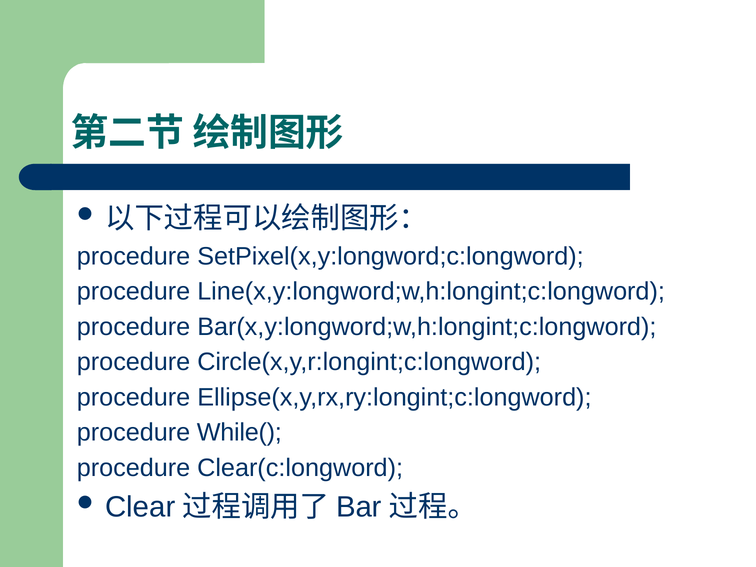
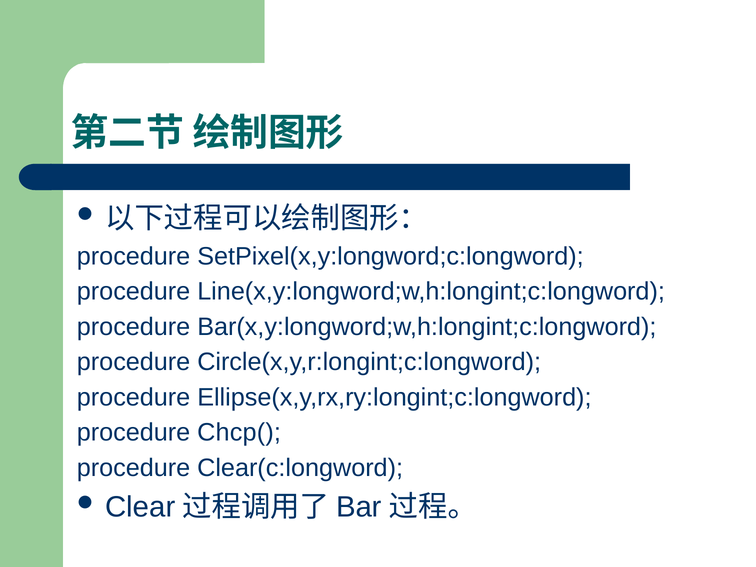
While(: While( -> Chcp(
